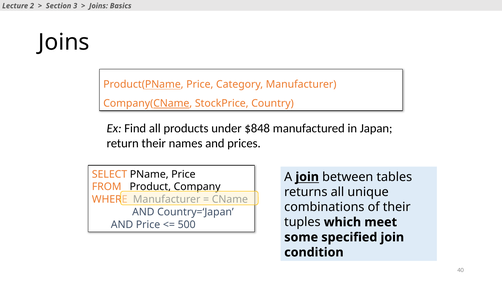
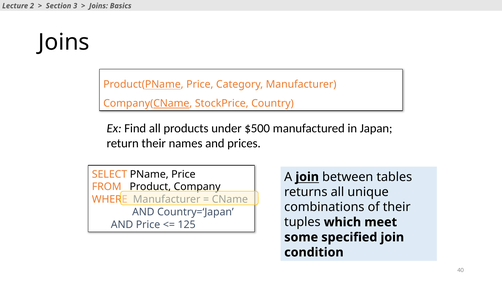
$848: $848 -> $500
500: 500 -> 125
